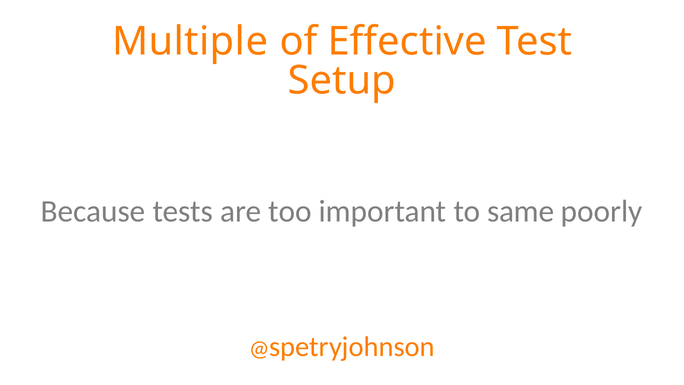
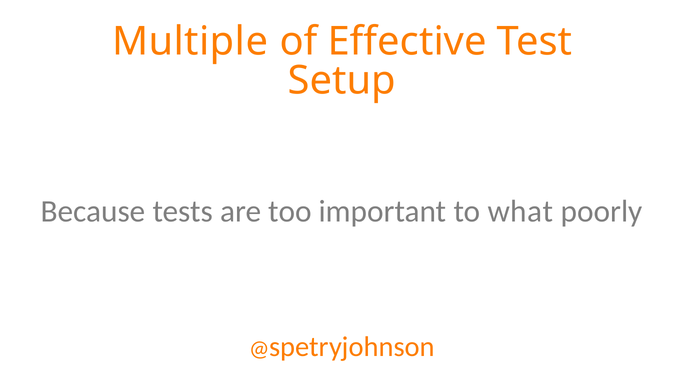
same: same -> what
